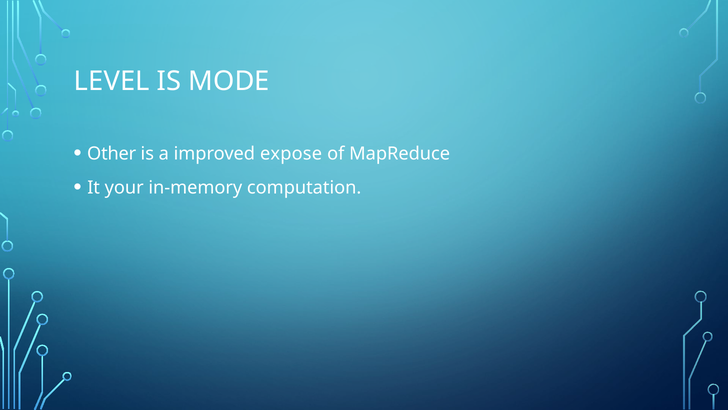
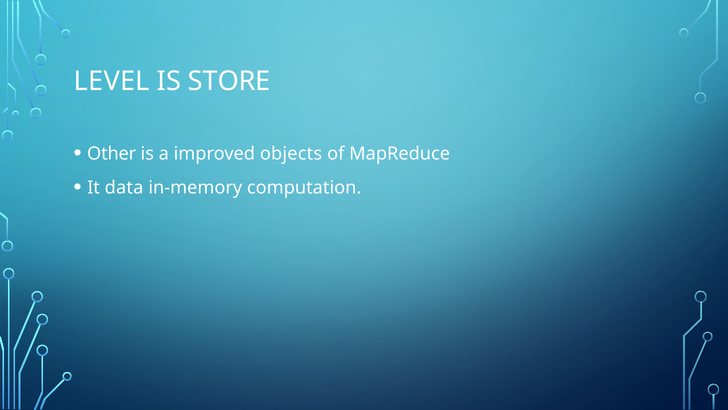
MODE: MODE -> STORE
expose: expose -> objects
your: your -> data
